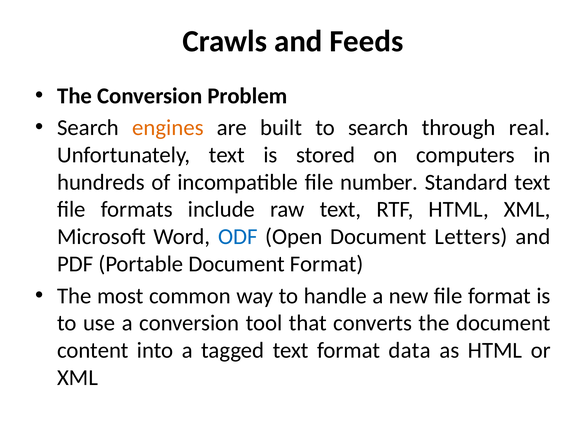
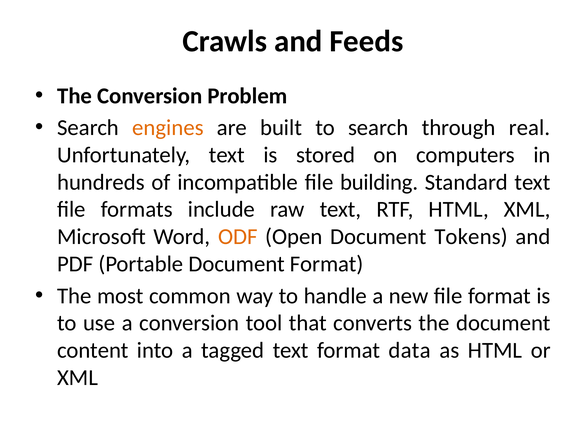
number: number -> building
ODF colour: blue -> orange
Letters: Letters -> Tokens
